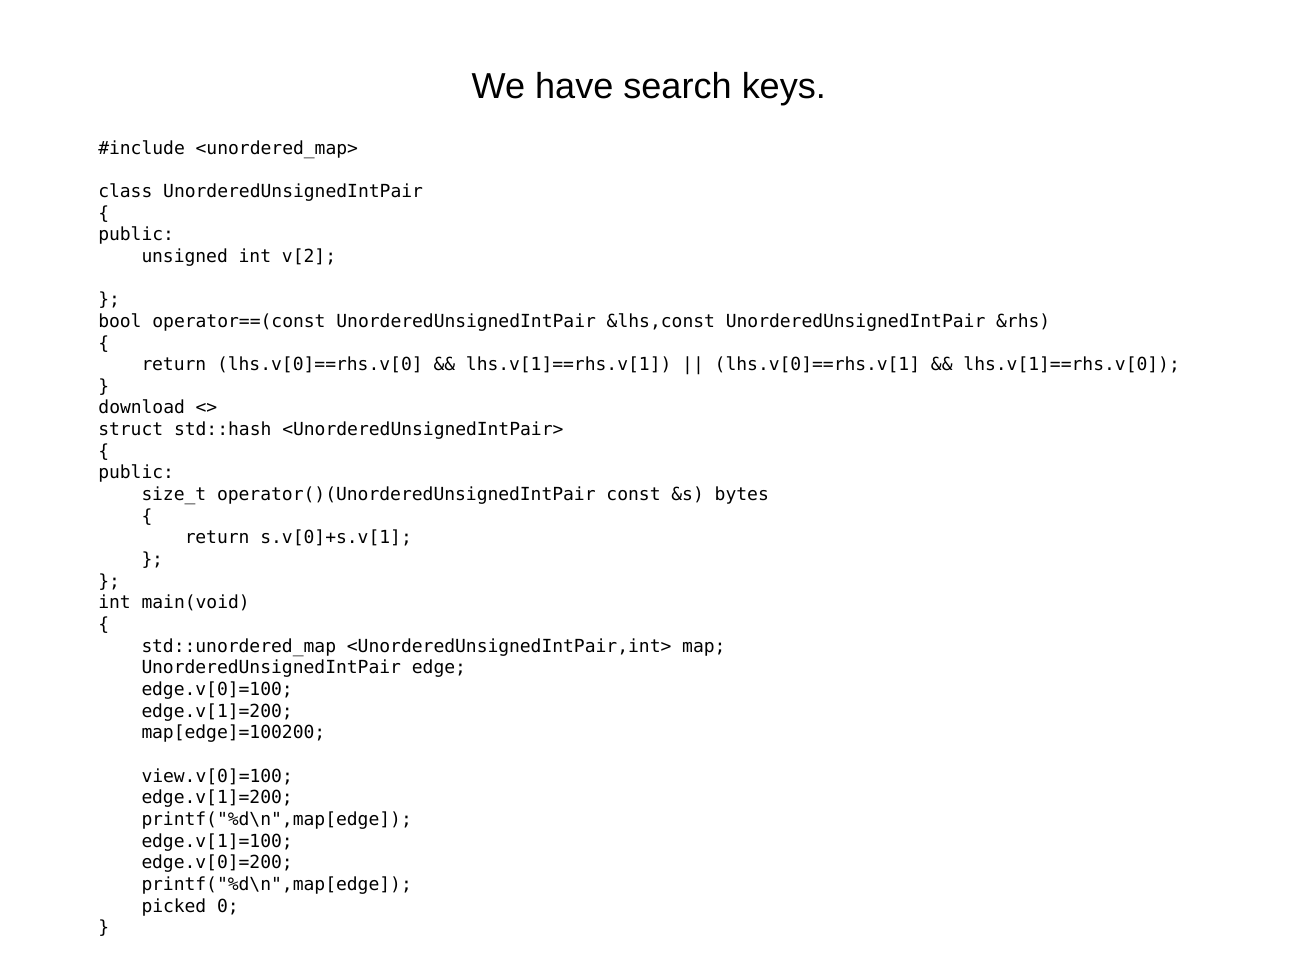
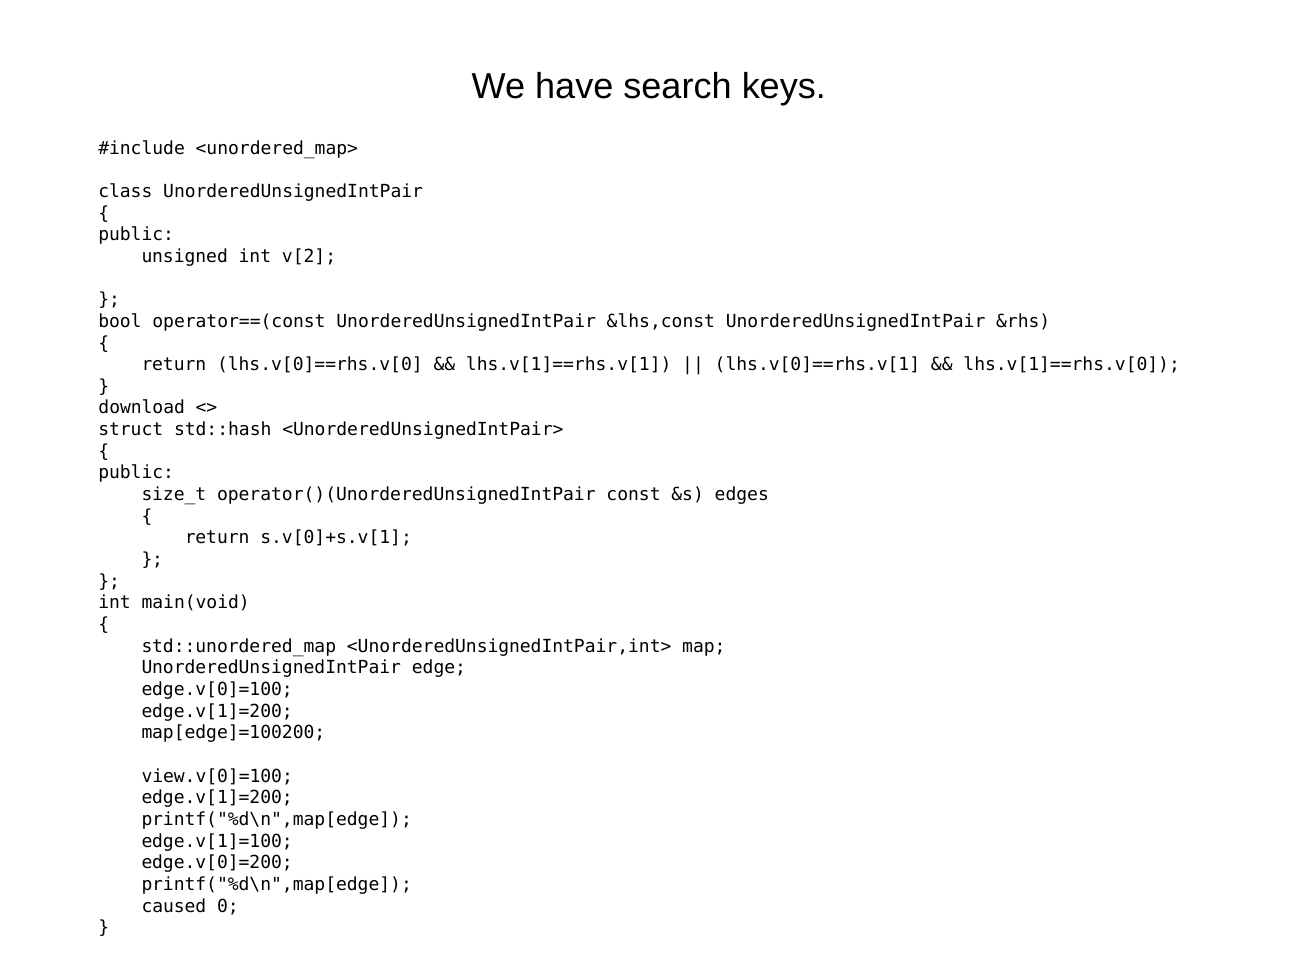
bytes: bytes -> edges
picked: picked -> caused
